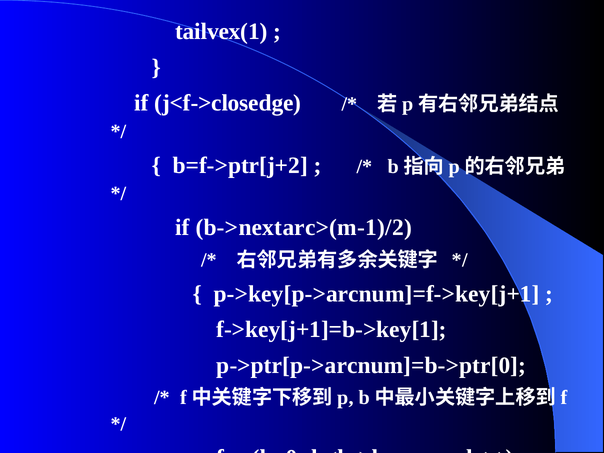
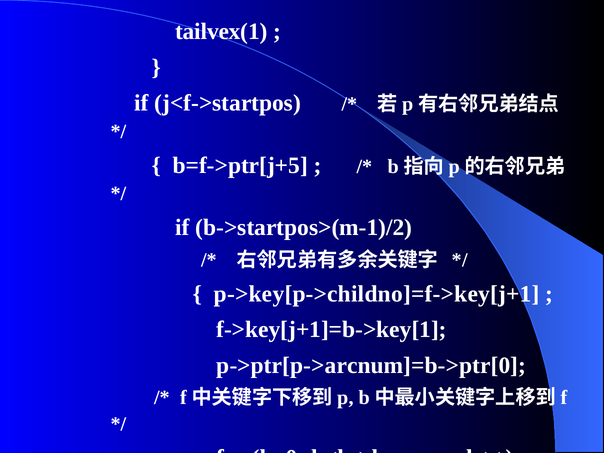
j<f->closedge: j<f->closedge -> j<f->startpos
b=f->ptr[j+2: b=f->ptr[j+2 -> b=f->ptr[j+5
b->nextarc>(m-1)/2: b->nextarc>(m-1)/2 -> b->startpos>(m-1)/2
p->key[p->arcnum]=f->key[j+1: p->key[p->arcnum]=f->key[j+1 -> p->key[p->childno]=f->key[j+1
